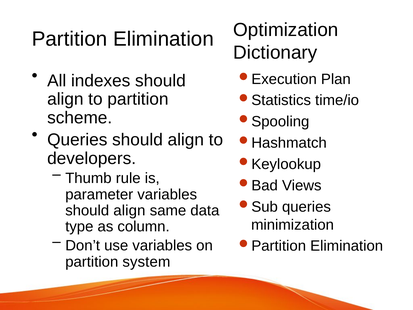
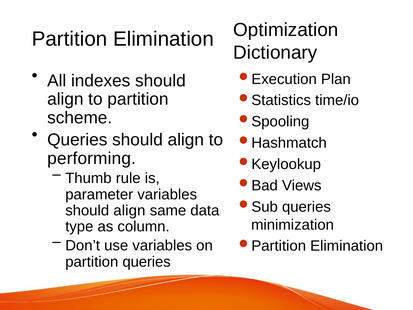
developers: developers -> performing
partition system: system -> queries
